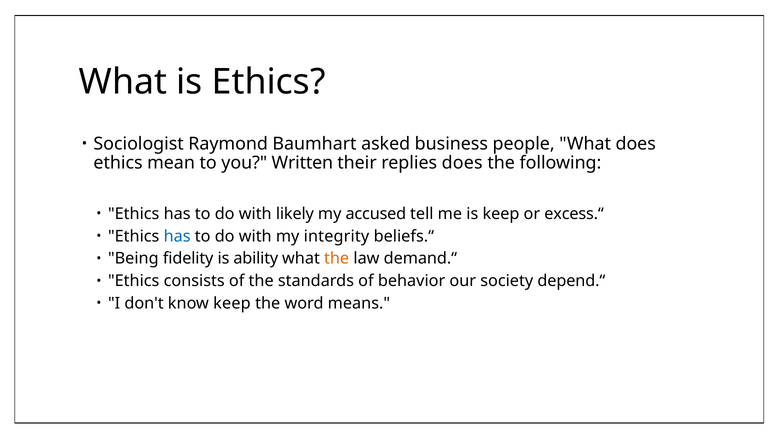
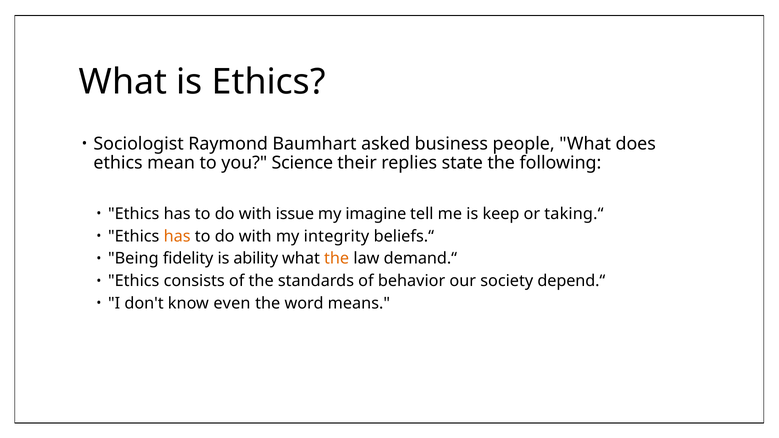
Written: Written -> Science
replies does: does -> state
likely: likely -> issue
accused: accused -> imagine
excess.“: excess.“ -> taking.“
has at (177, 236) colour: blue -> orange
know keep: keep -> even
